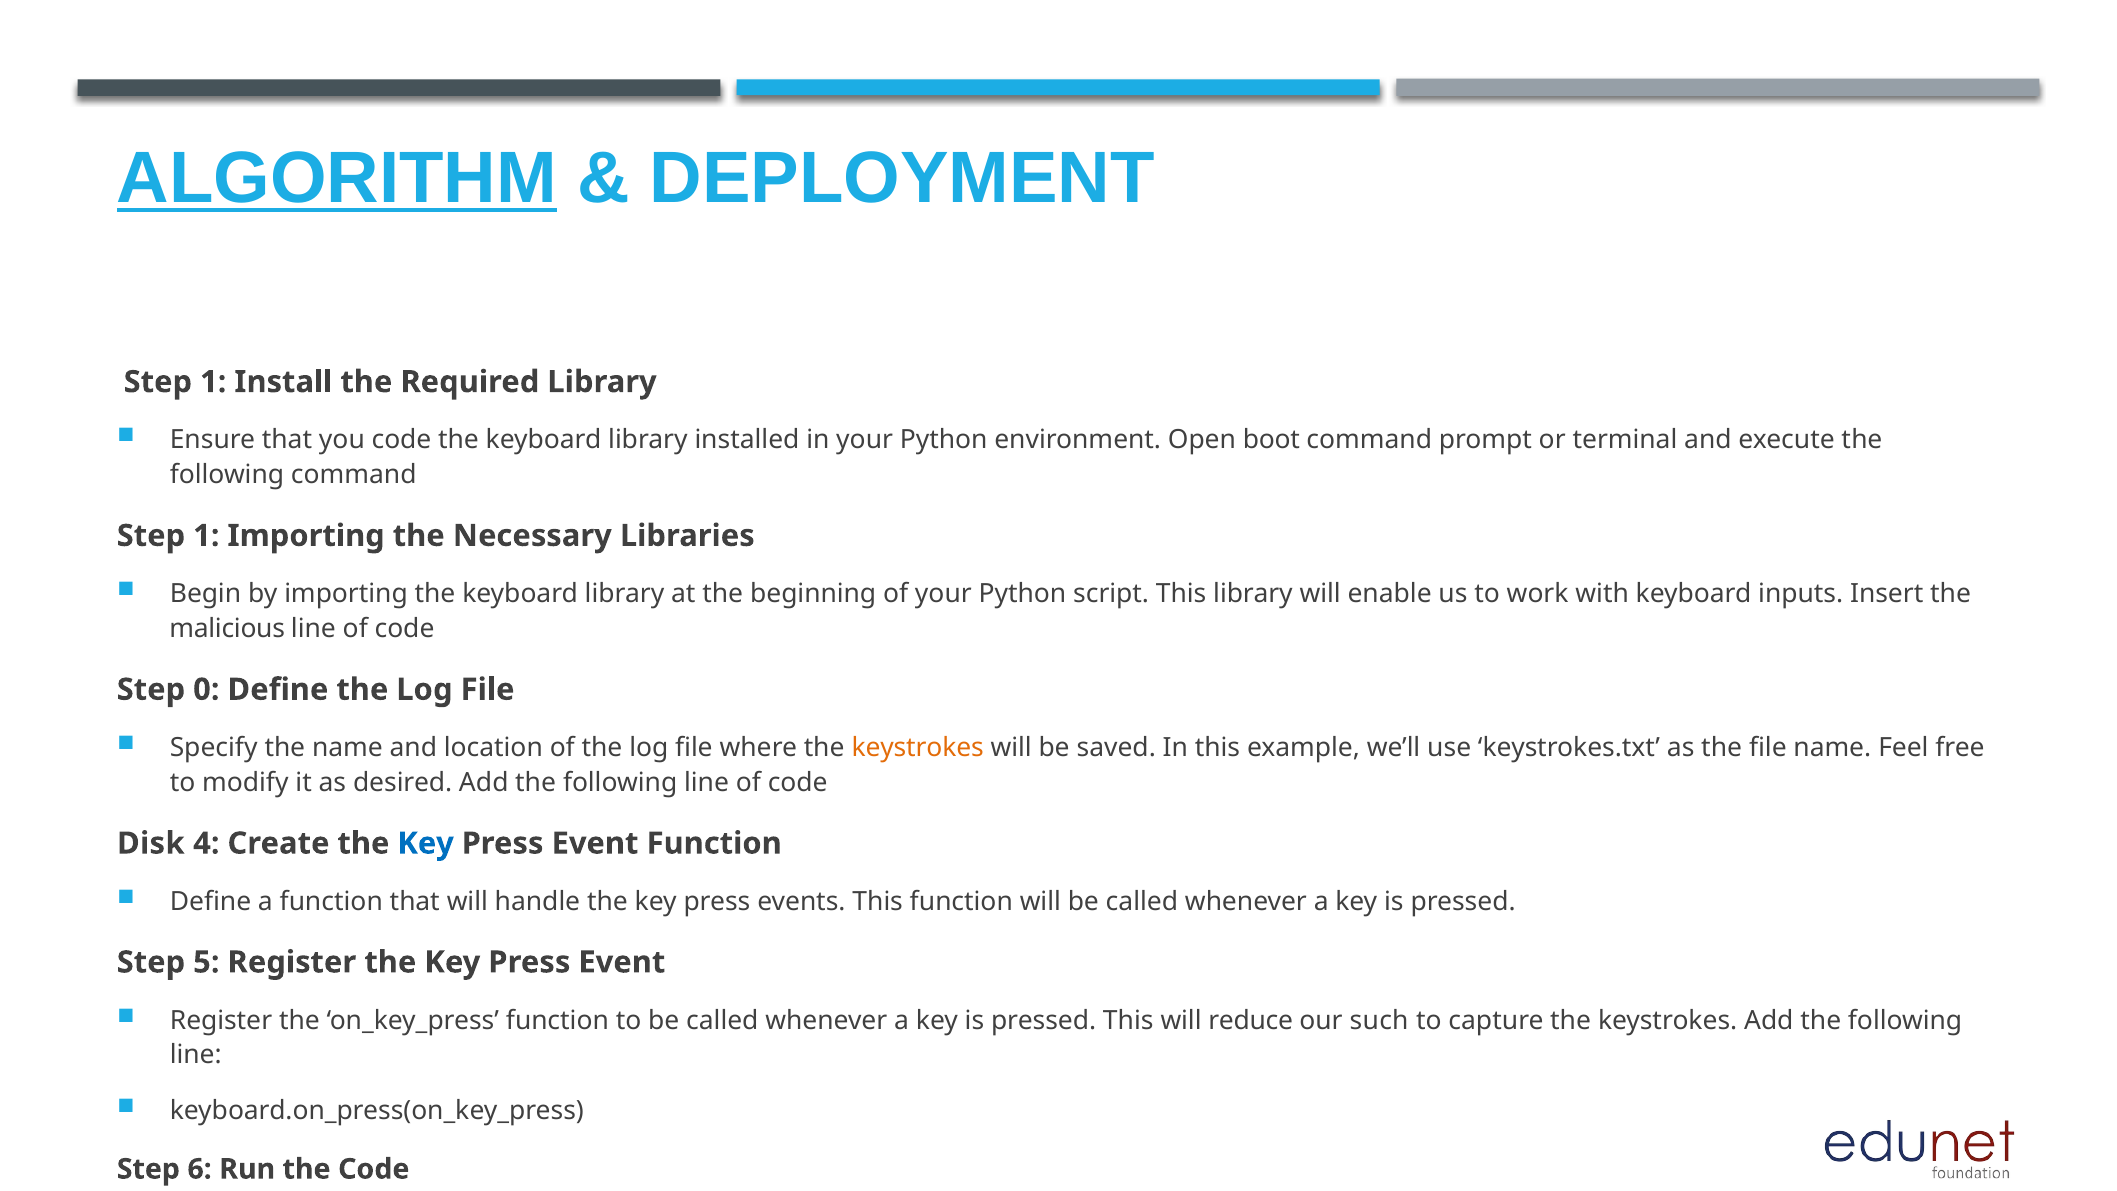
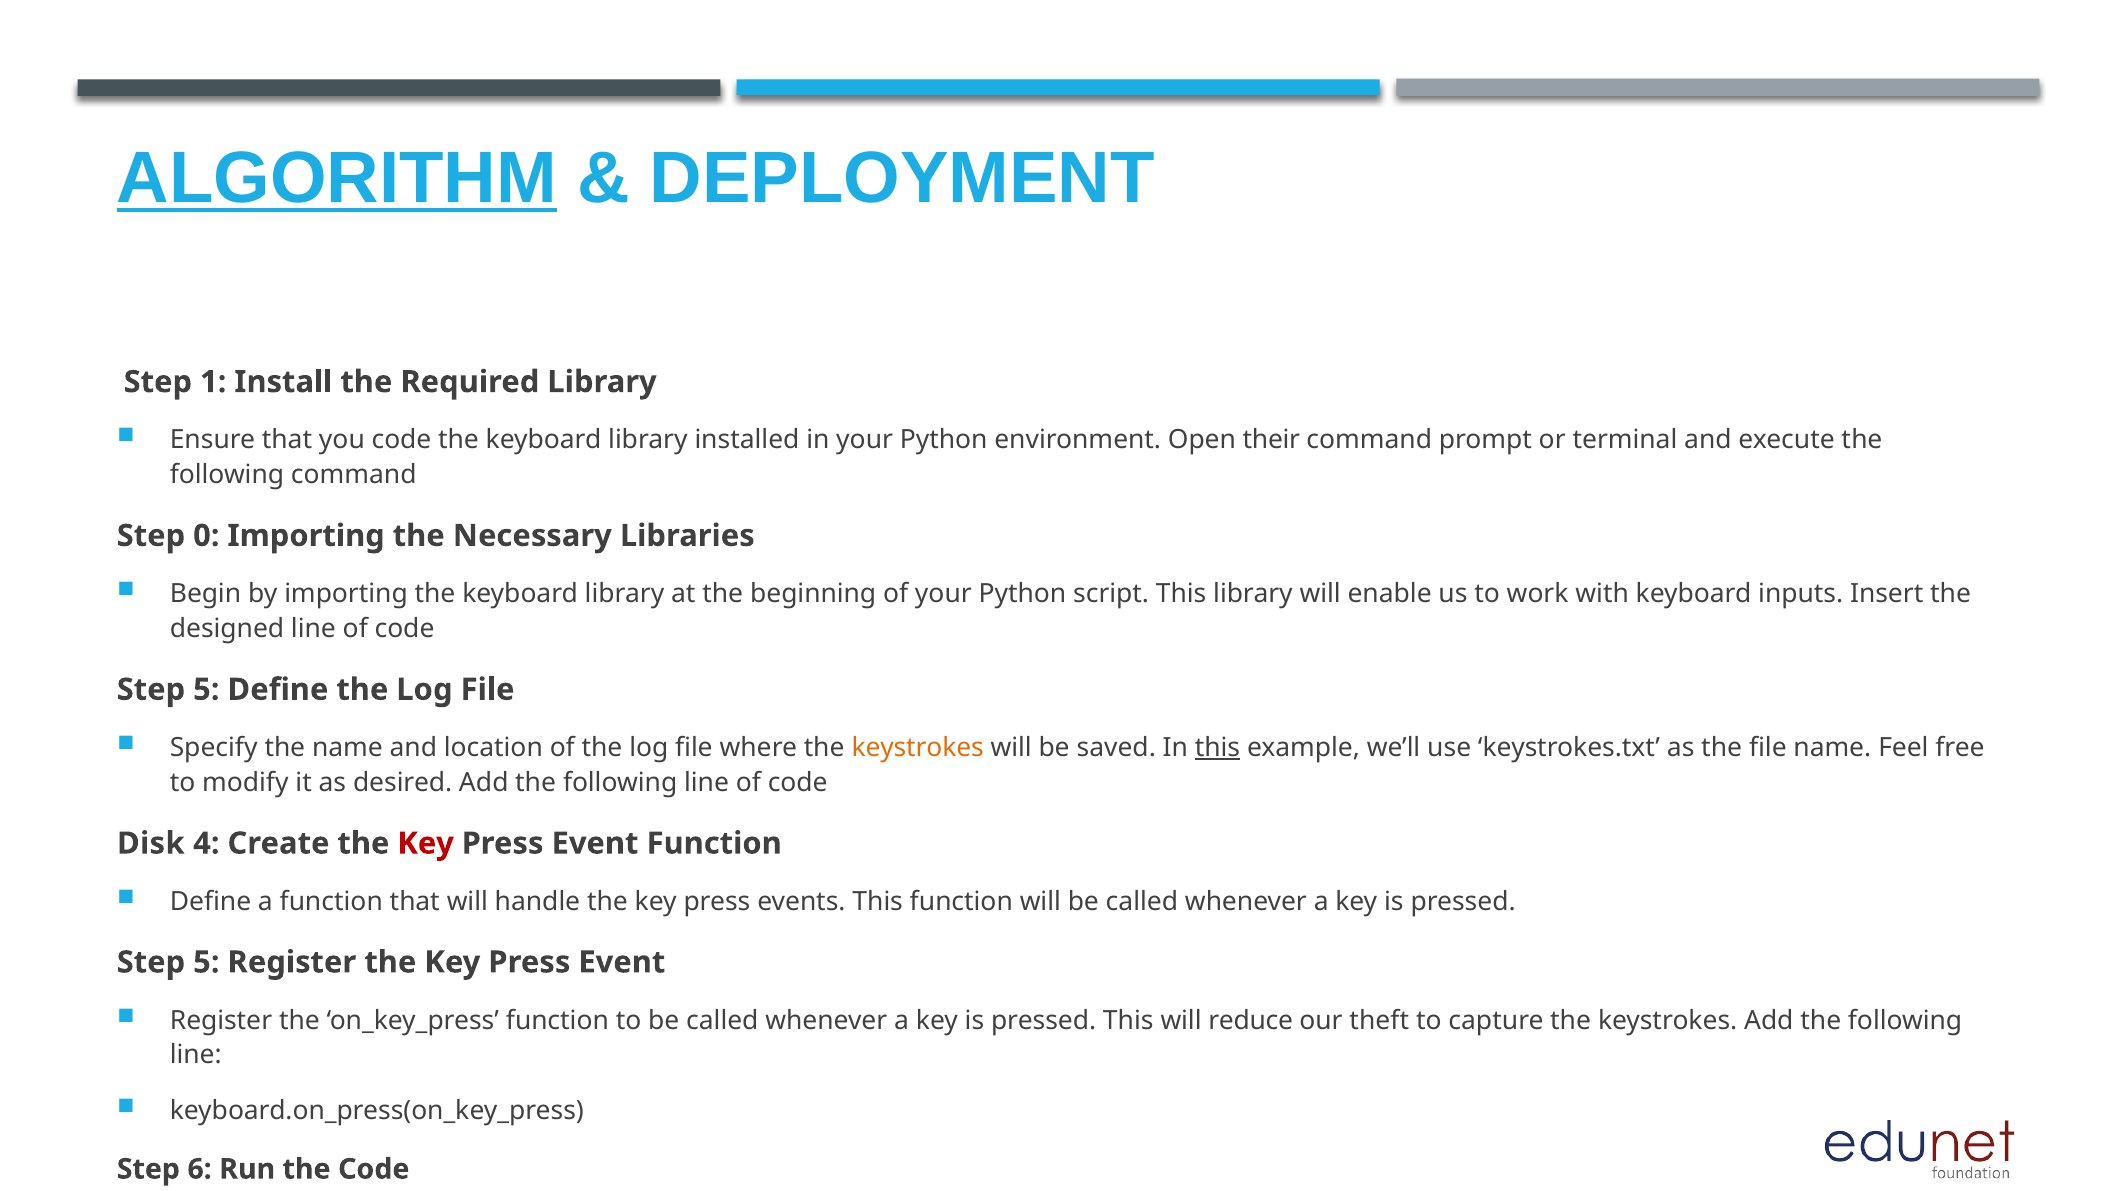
boot: boot -> their
1 at (206, 536): 1 -> 0
malicious: malicious -> designed
0 at (206, 689): 0 -> 5
this at (1217, 747) underline: none -> present
Key at (426, 843) colour: blue -> red
such: such -> theft
